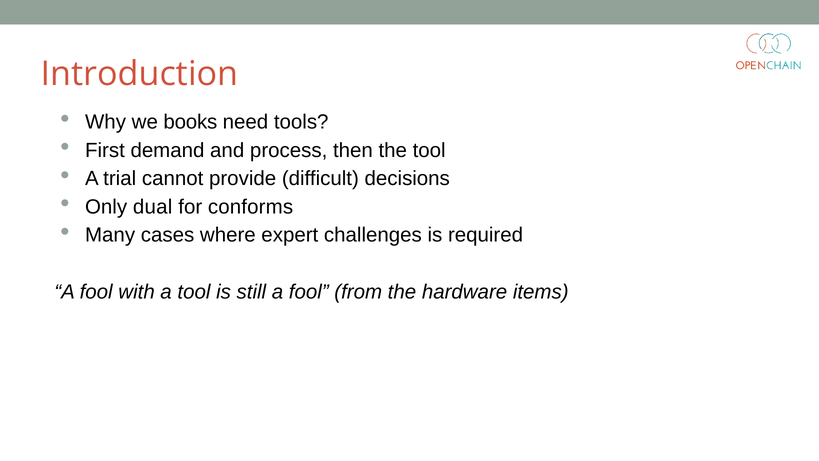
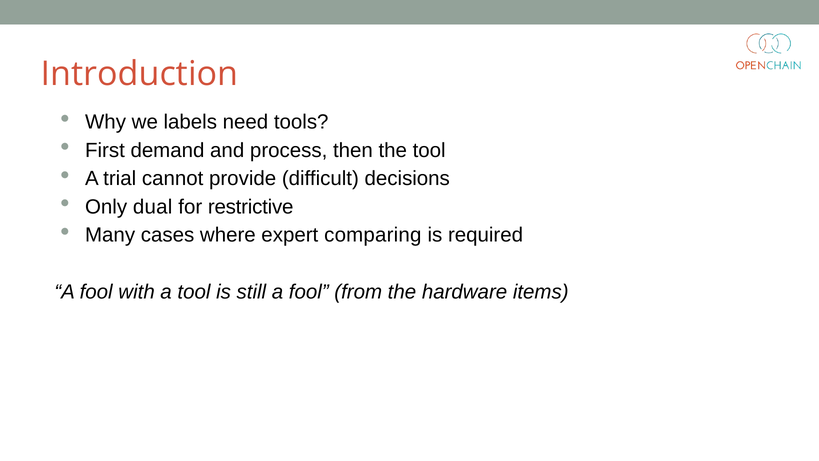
books: books -> labels
conforms: conforms -> restrictive
challenges: challenges -> comparing
